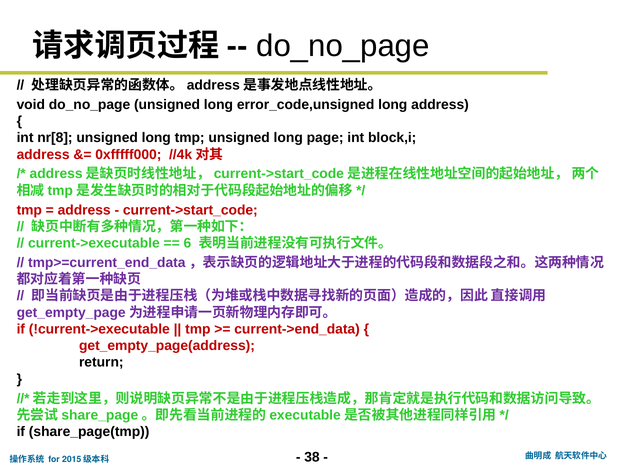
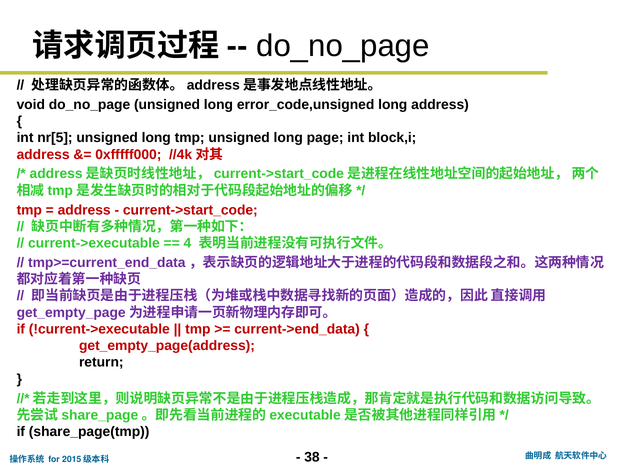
nr[8: nr[8 -> nr[5
6: 6 -> 4
